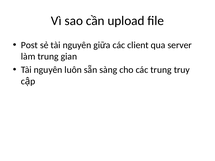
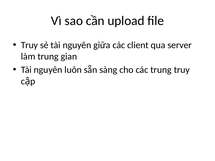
Post at (29, 45): Post -> Truy
